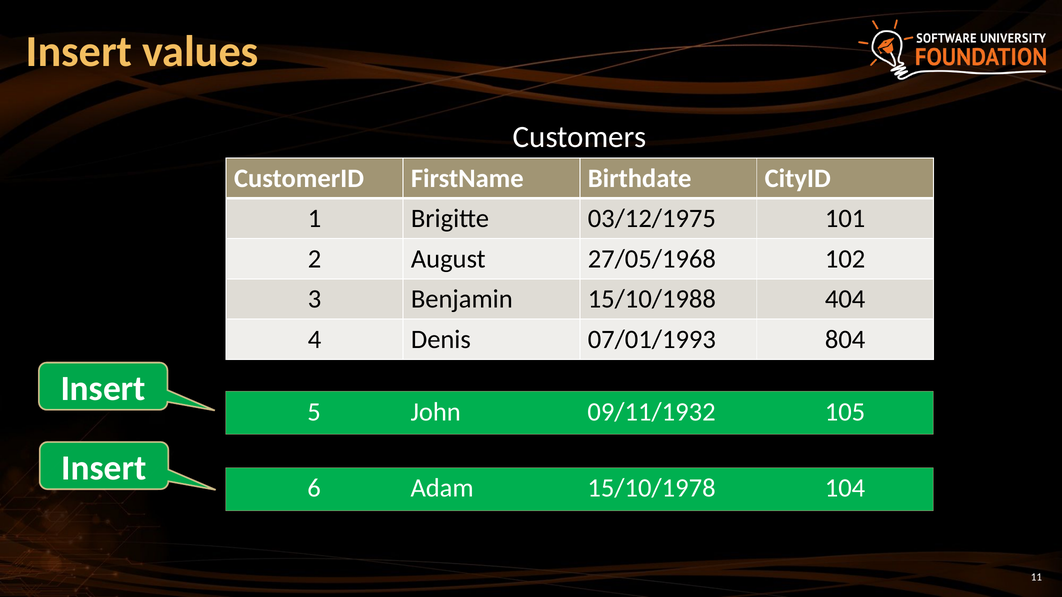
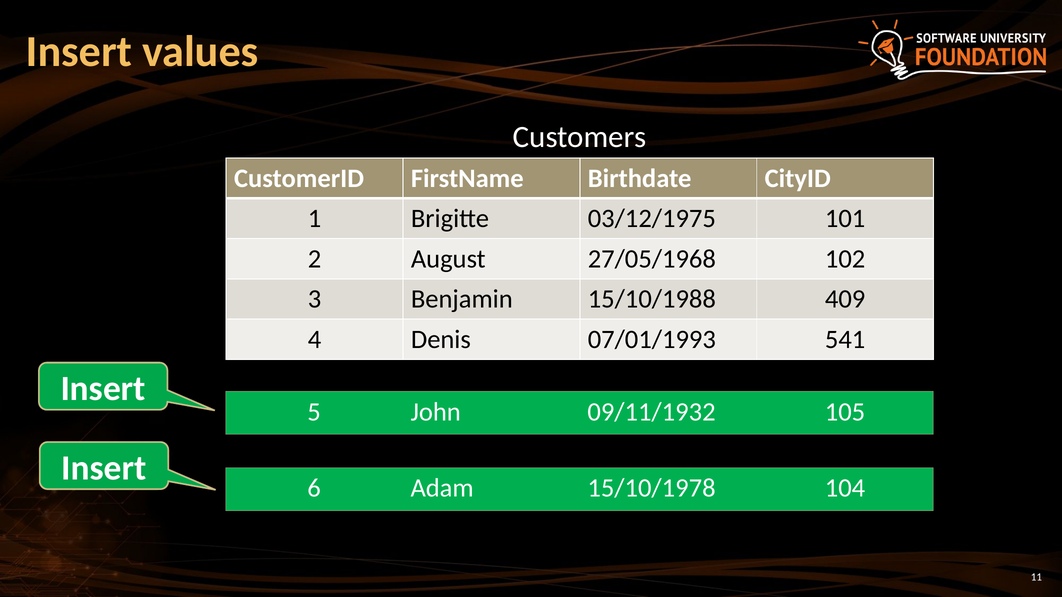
404: 404 -> 409
804: 804 -> 541
